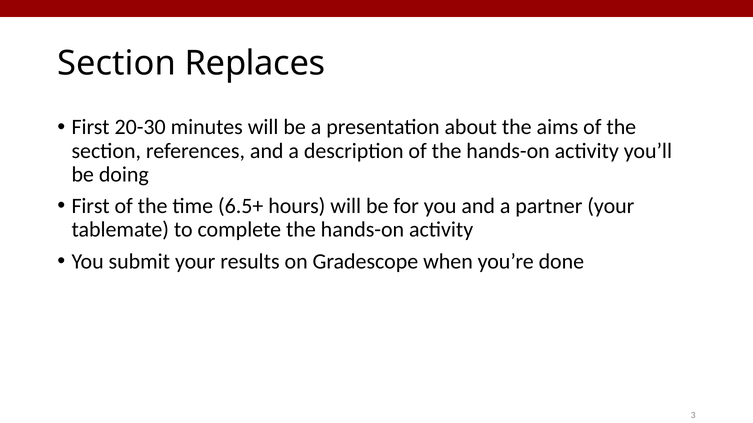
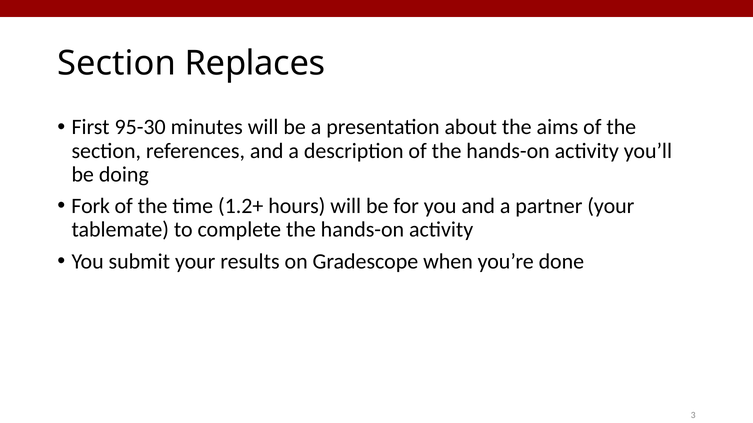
20-30: 20-30 -> 95-30
First at (91, 206): First -> Fork
6.5+: 6.5+ -> 1.2+
